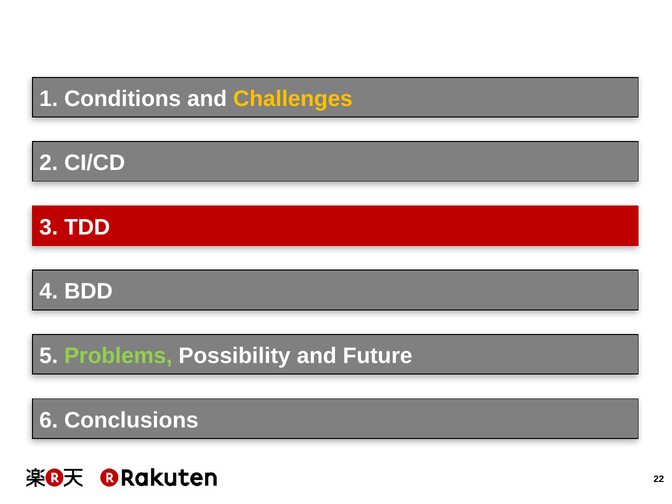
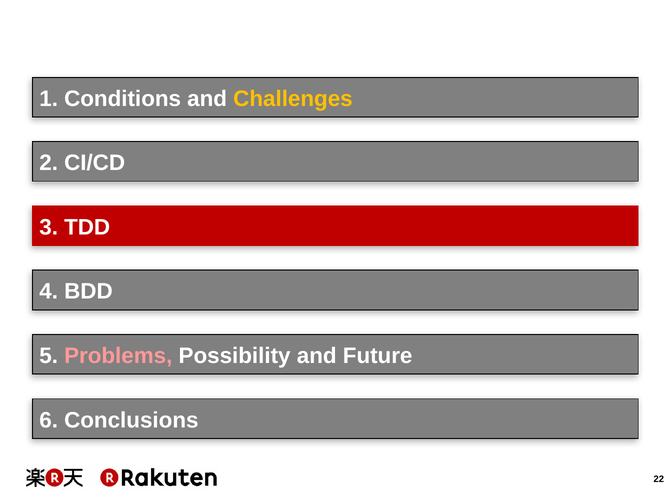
Problems colour: light green -> pink
